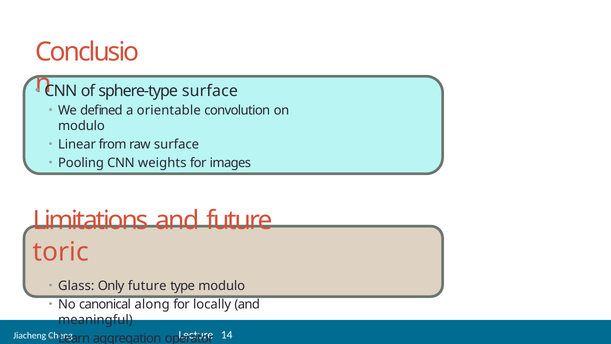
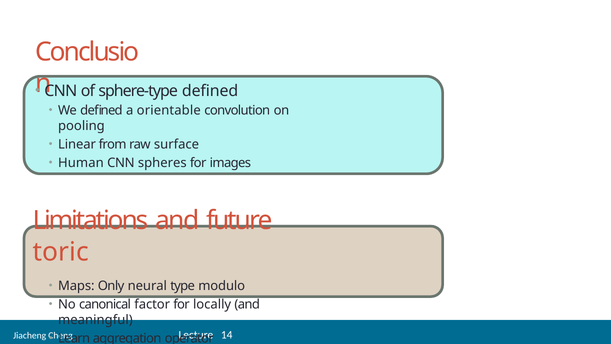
sphere-type surface: surface -> defined
modulo at (81, 126): modulo -> pooling
Pooling: Pooling -> Human
weights: weights -> spheres
Glass: Glass -> Maps
Only future: future -> neural
along: along -> factor
